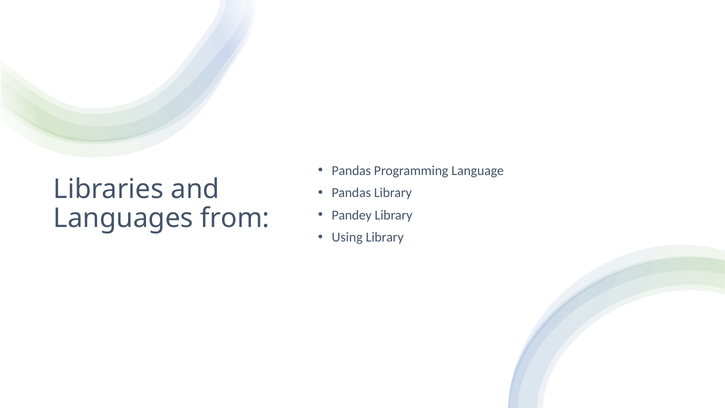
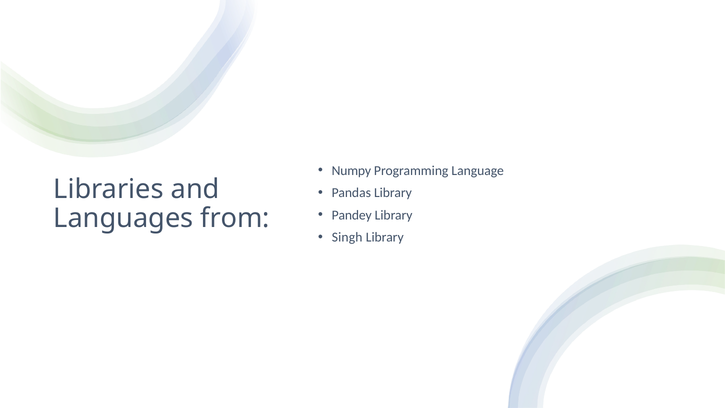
Pandas at (351, 170): Pandas -> Numpy
Using: Using -> Singh
